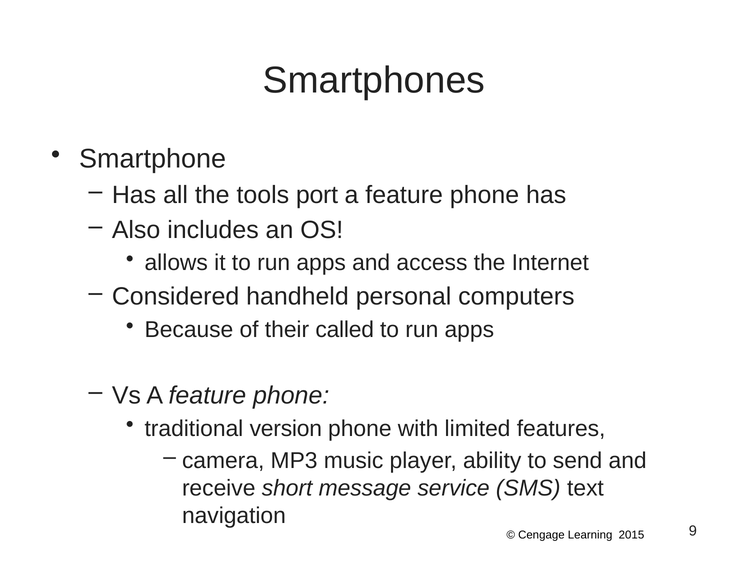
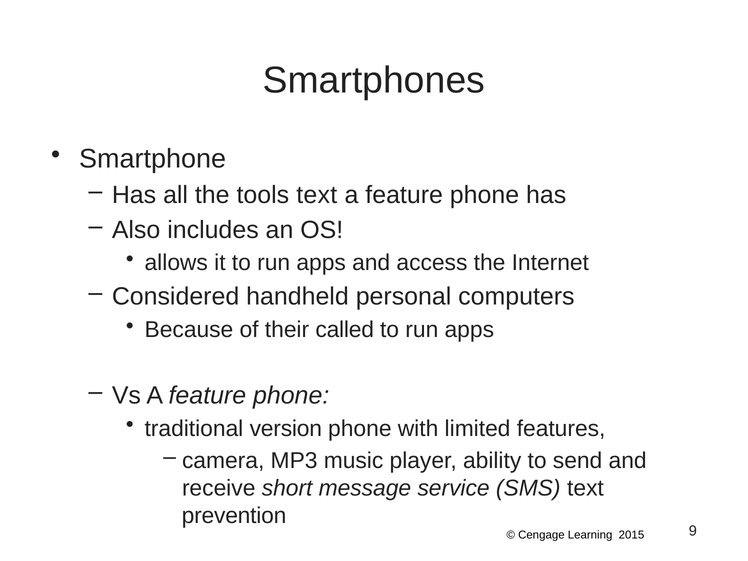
tools port: port -> text
navigation: navigation -> prevention
